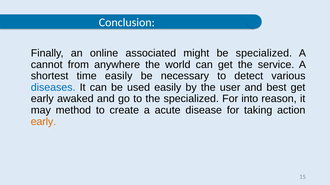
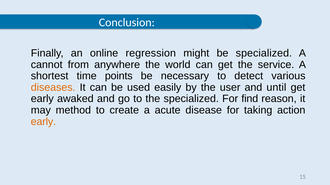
associated: associated -> regression
time easily: easily -> points
diseases colour: blue -> orange
best: best -> until
into: into -> find
